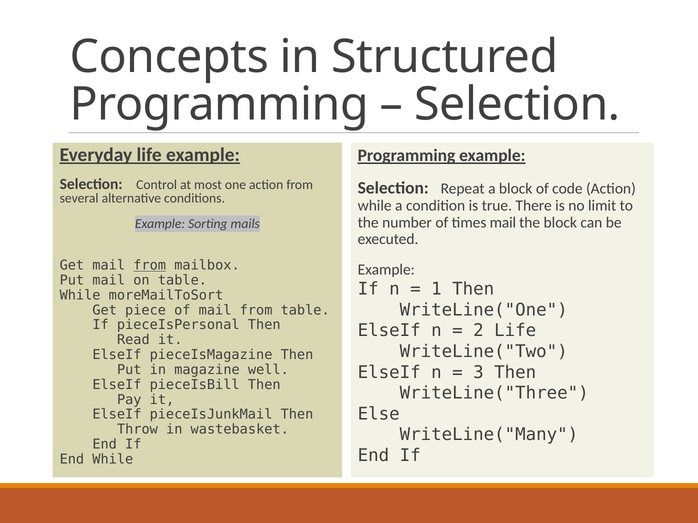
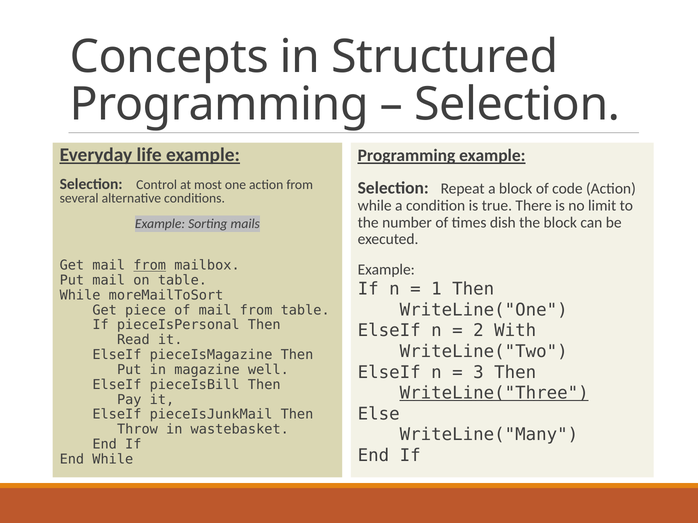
times mail: mail -> dish
2 Life: Life -> With
WriteLine("Three underline: none -> present
